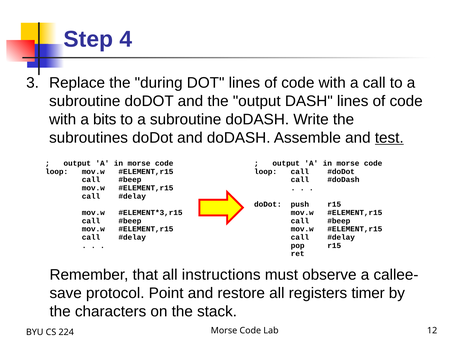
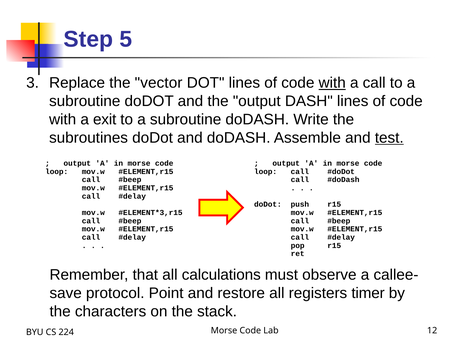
4: 4 -> 5
during: during -> vector
with at (332, 83) underline: none -> present
bits: bits -> exit
instructions: instructions -> calculations
